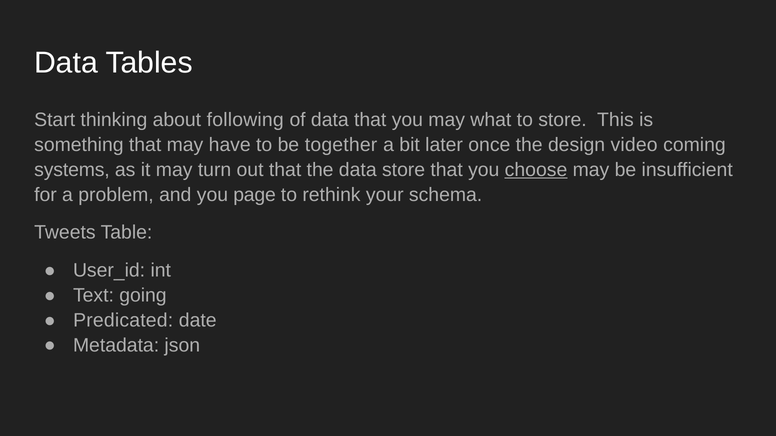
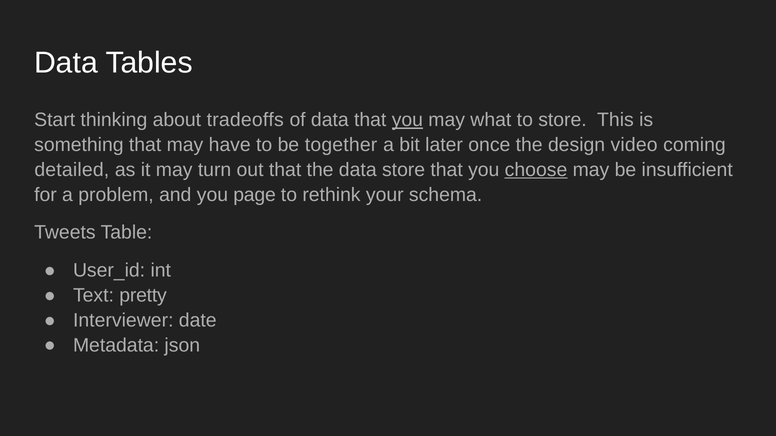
following: following -> tradeoffs
you at (407, 120) underline: none -> present
systems: systems -> detailed
going: going -> pretty
Predicated: Predicated -> Interviewer
